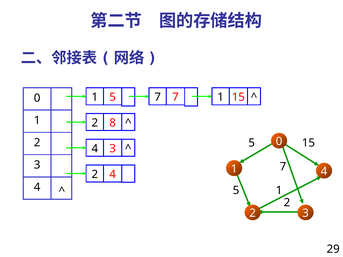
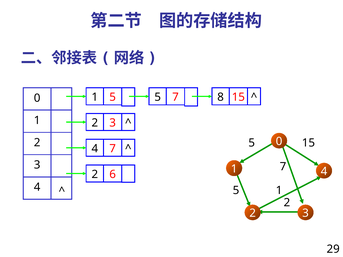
1 5 7: 7 -> 5
7 1: 1 -> 8
8 at (113, 123): 8 -> 3
4 3: 3 -> 7
4 at (113, 174): 4 -> 6
